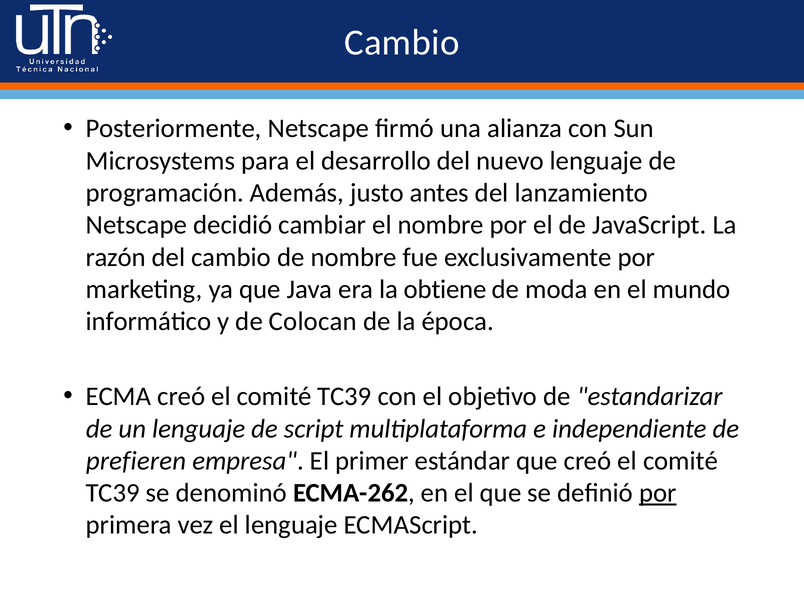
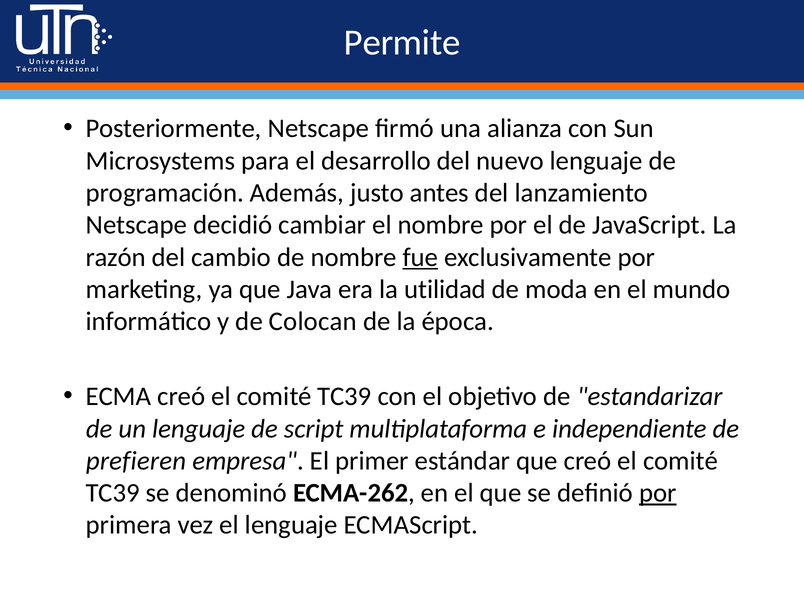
Cambio at (402, 43): Cambio -> Permite
fue underline: none -> present
obtiene: obtiene -> utilidad
